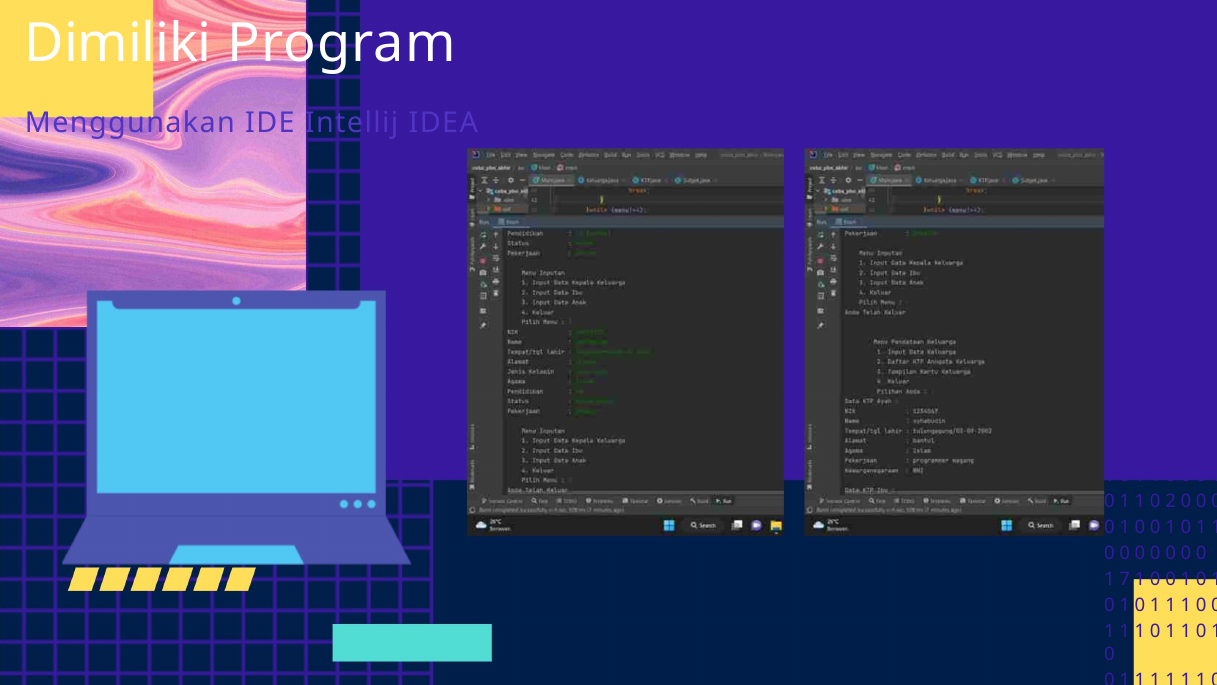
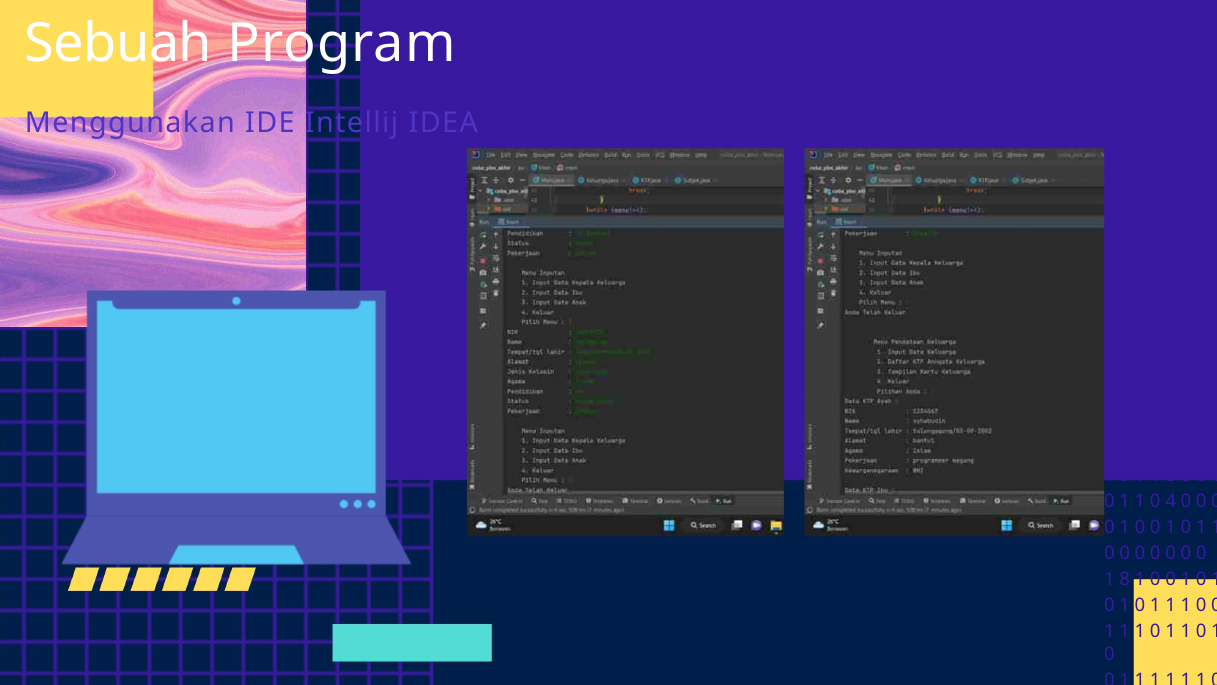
Dimiliki: Dimiliki -> Sebuah
2: 2 -> 4
7: 7 -> 8
